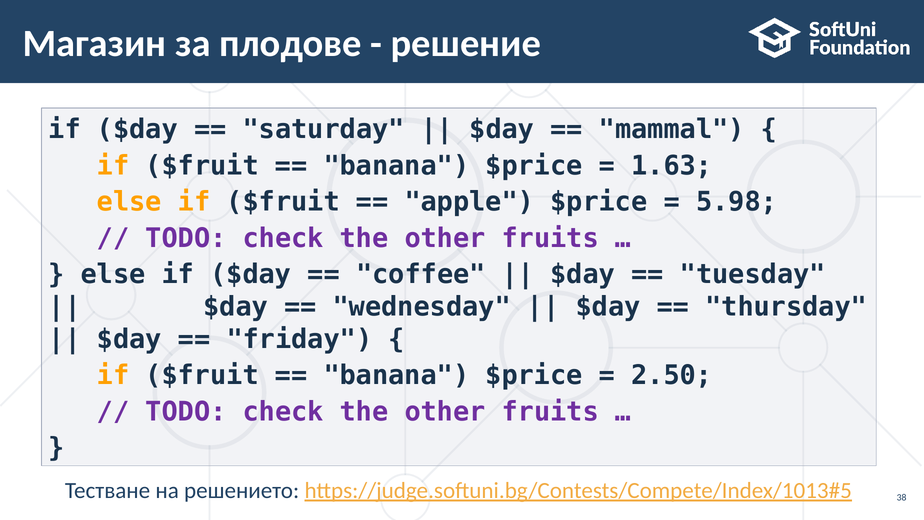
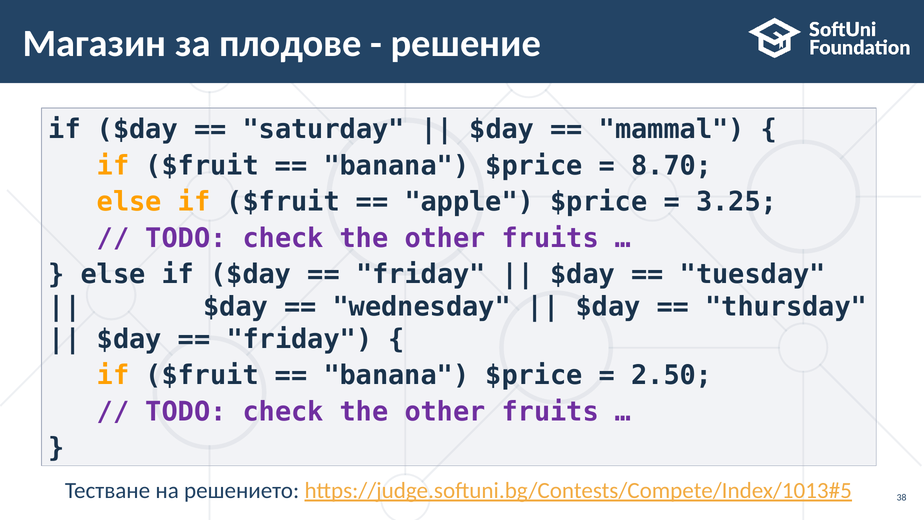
1.63: 1.63 -> 8.70
5.98: 5.98 -> 3.25
coffee at (421, 274): coffee -> friday
